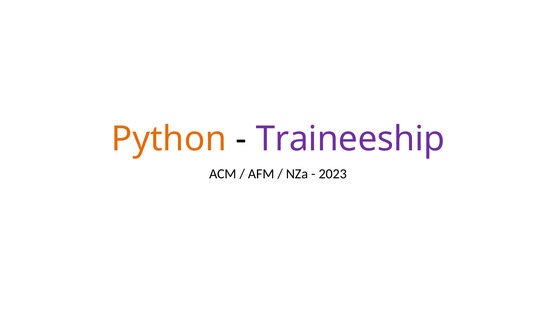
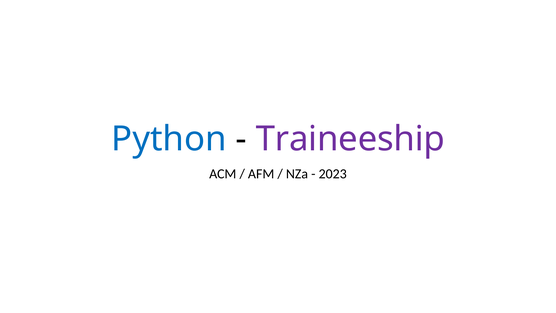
Python colour: orange -> blue
